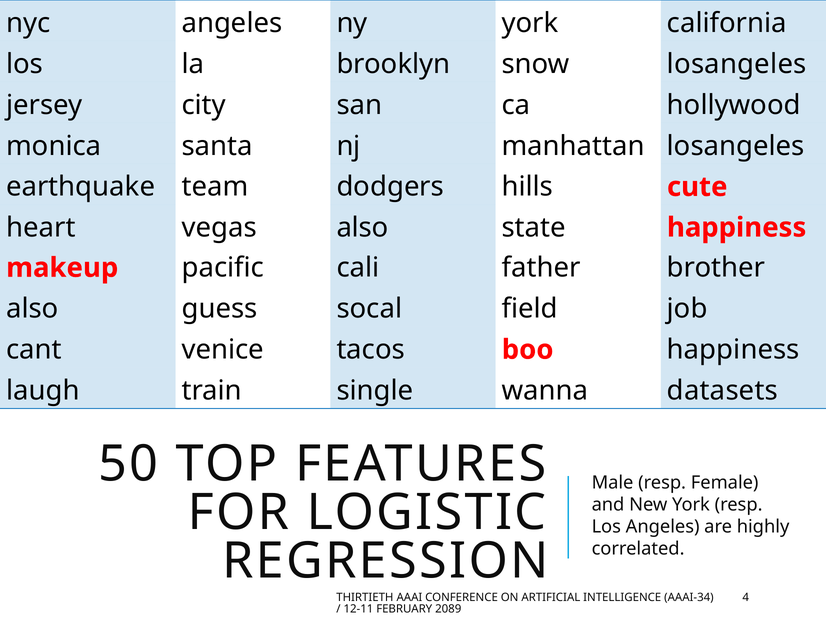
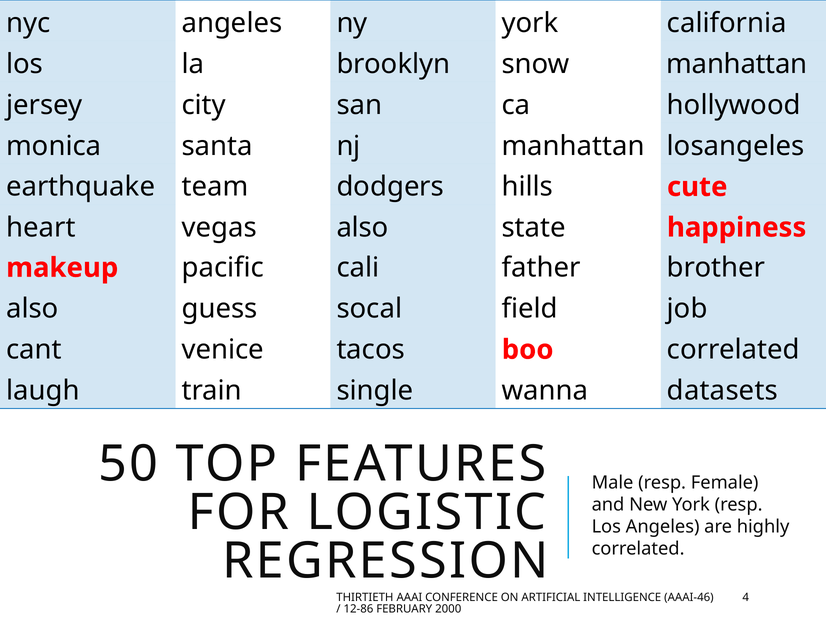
snow losangeles: losangeles -> manhattan
boo happiness: happiness -> correlated
AAAI-34: AAAI-34 -> AAAI-46
12-11: 12-11 -> 12-86
2089: 2089 -> 2000
